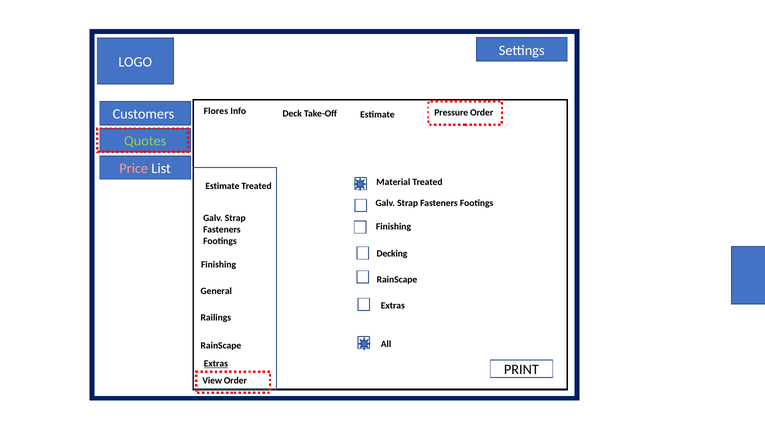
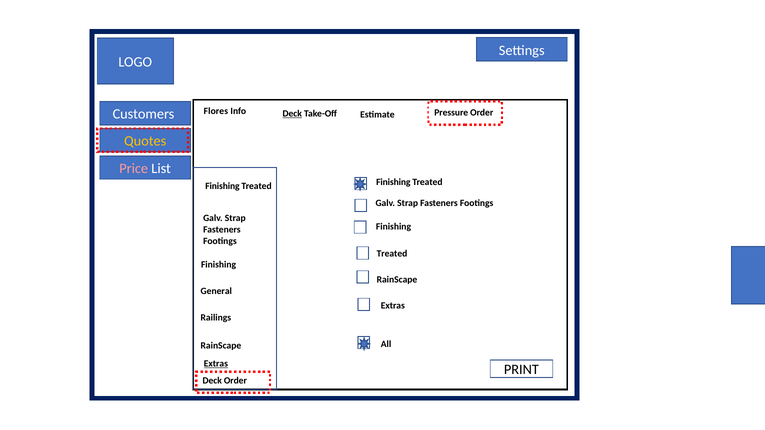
Deck at (292, 114) underline: none -> present
Quotes colour: light green -> yellow
Material at (393, 182): Material -> Finishing
Estimate at (222, 186): Estimate -> Finishing
Decking at (392, 254): Decking -> Treated
View at (212, 381): View -> Deck
